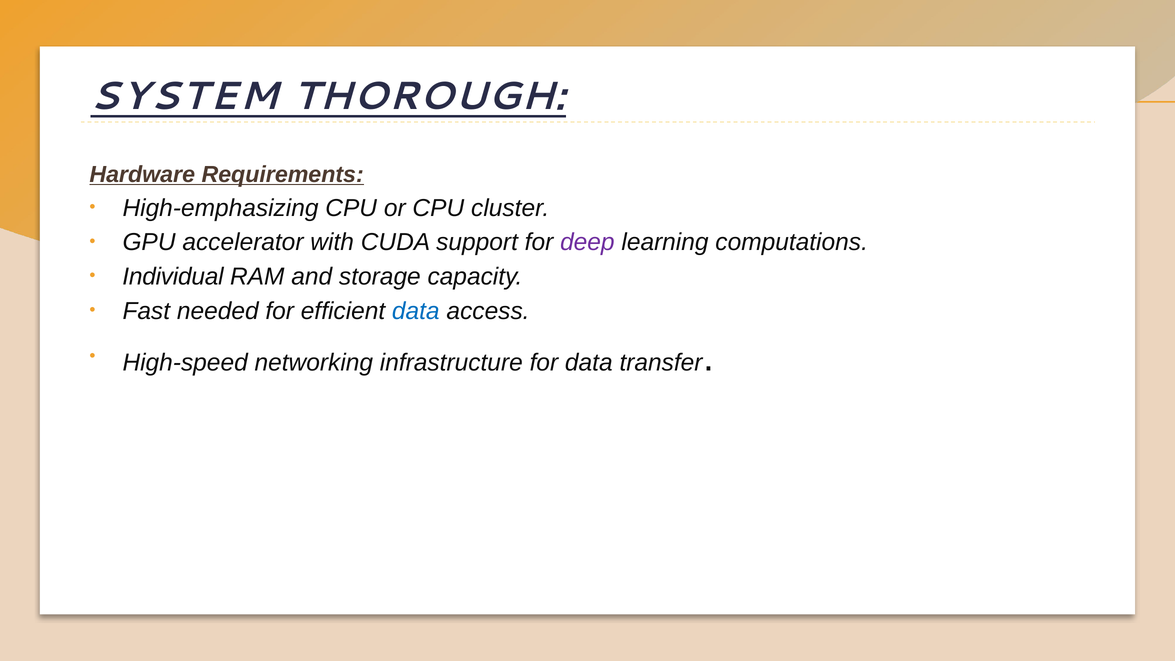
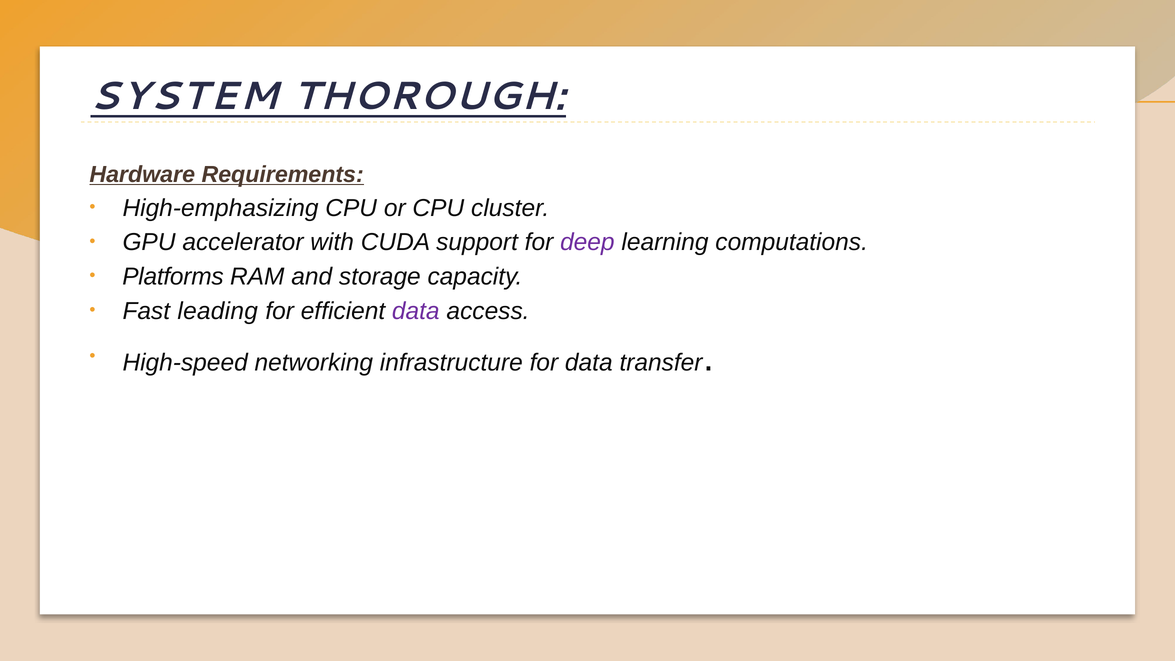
Individual: Individual -> Platforms
needed: needed -> leading
data at (416, 311) colour: blue -> purple
